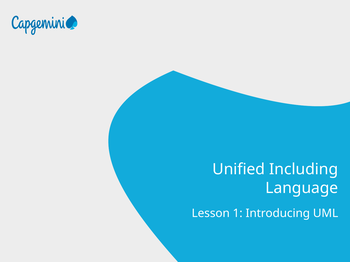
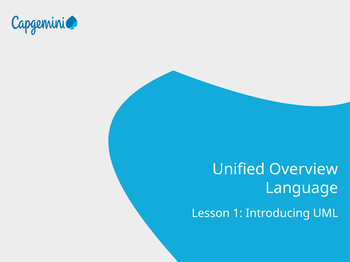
Including: Including -> Overview
